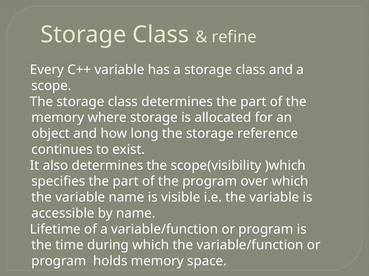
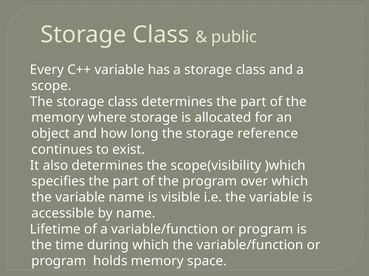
refine: refine -> public
